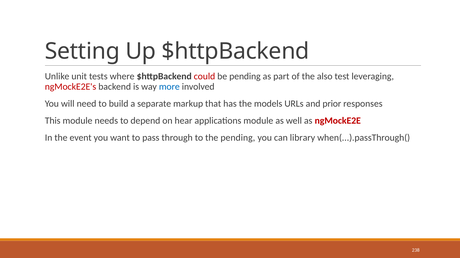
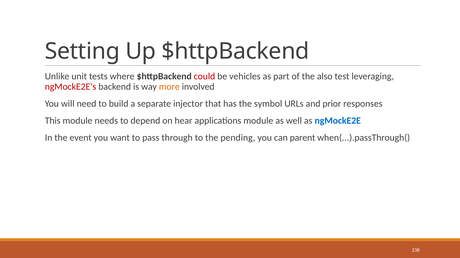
be pending: pending -> vehicles
more colour: blue -> orange
markup: markup -> injector
models: models -> symbol
ngMockE2E colour: red -> blue
library: library -> parent
